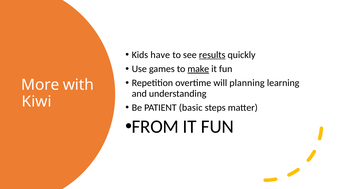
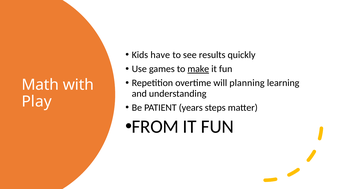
results underline: present -> none
More: More -> Math
Kiwi: Kiwi -> Play
basic: basic -> years
